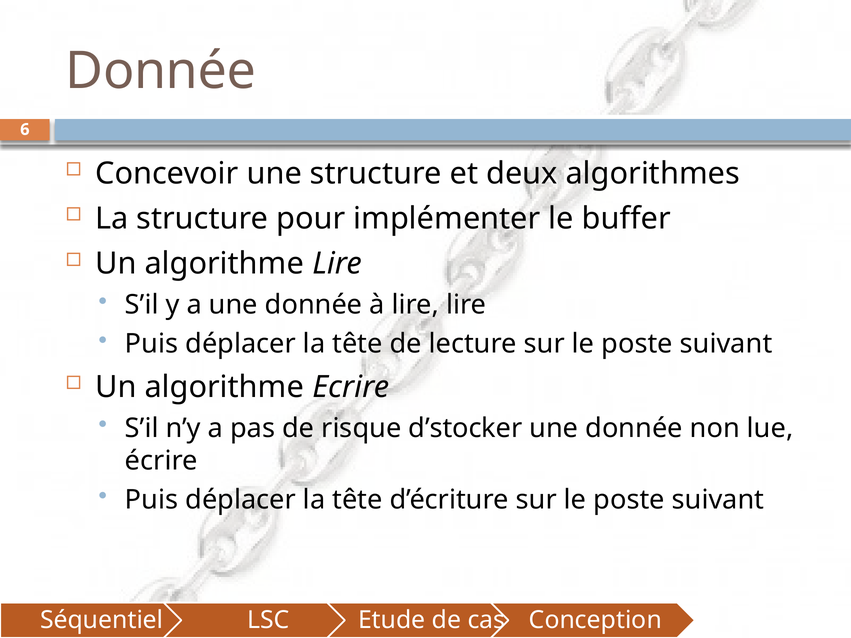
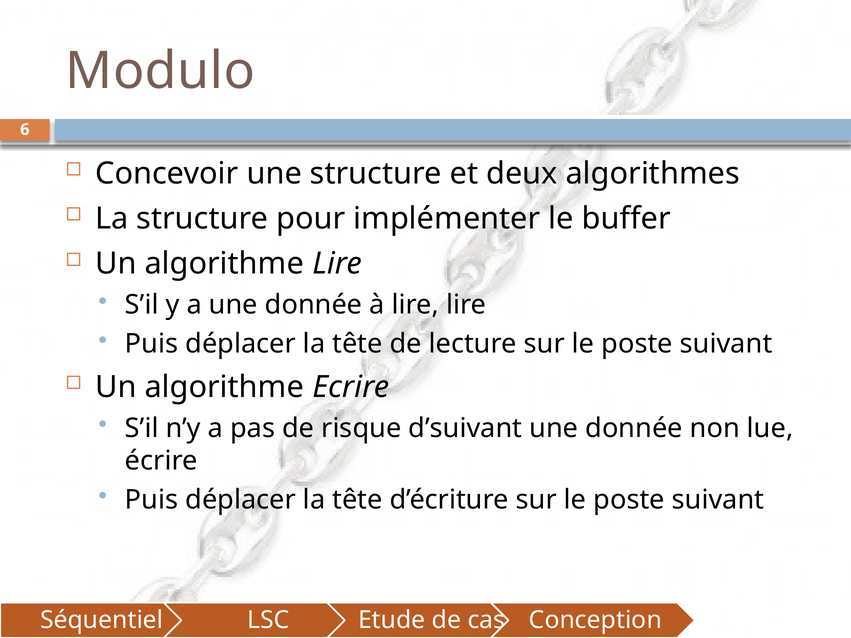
Donnée at (161, 71): Donnée -> Modulo
d’stocker: d’stocker -> d’suivant
